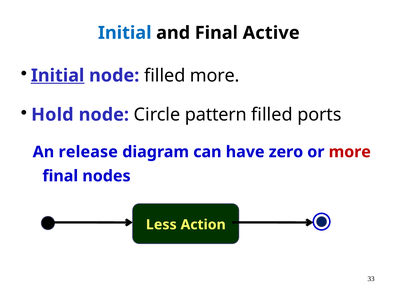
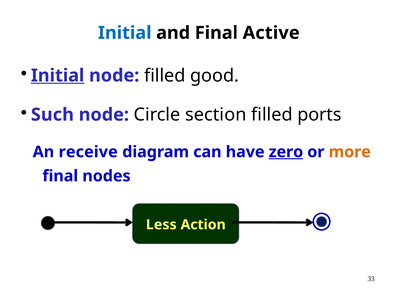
filled more: more -> good
Hold: Hold -> Such
pattern: pattern -> section
release: release -> receive
zero underline: none -> present
more at (350, 152) colour: red -> orange
